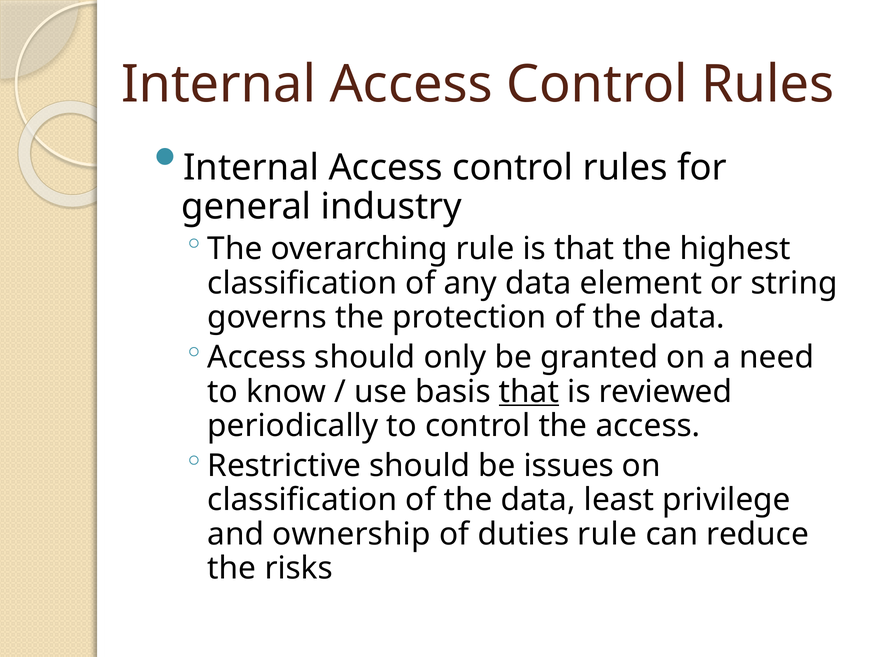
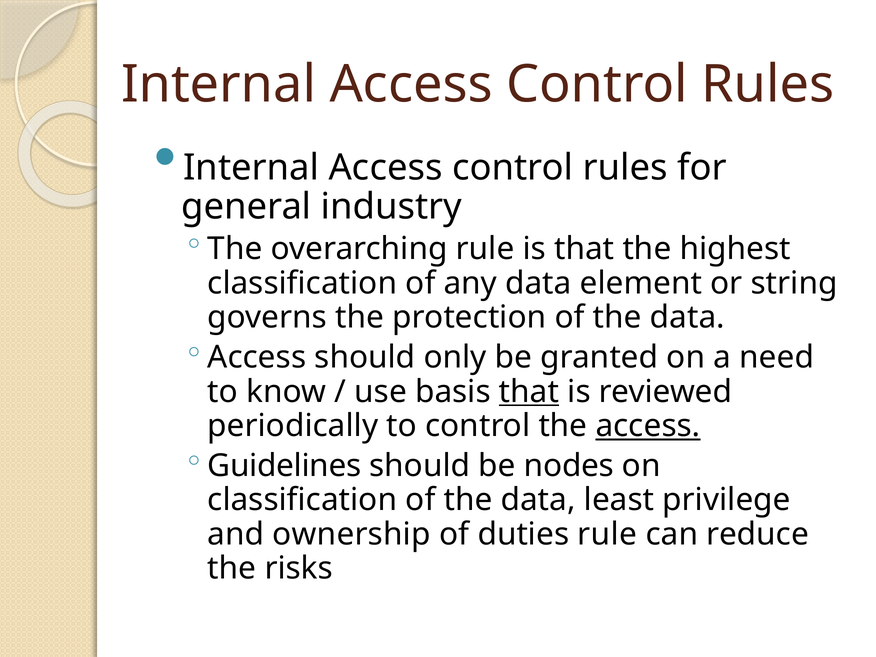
access at (648, 426) underline: none -> present
Restrictive: Restrictive -> Guidelines
issues: issues -> nodes
